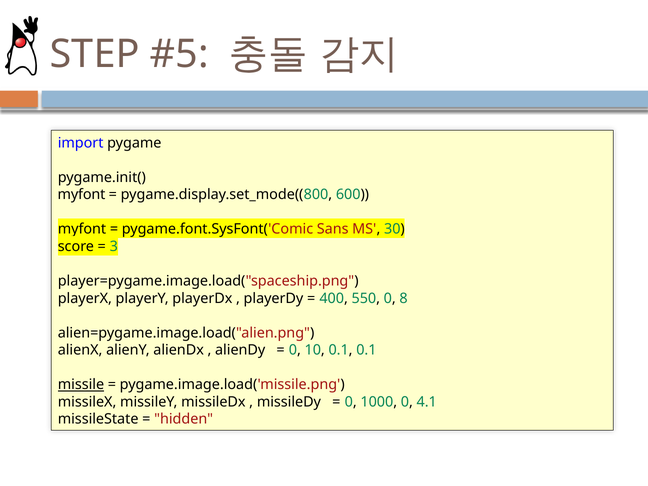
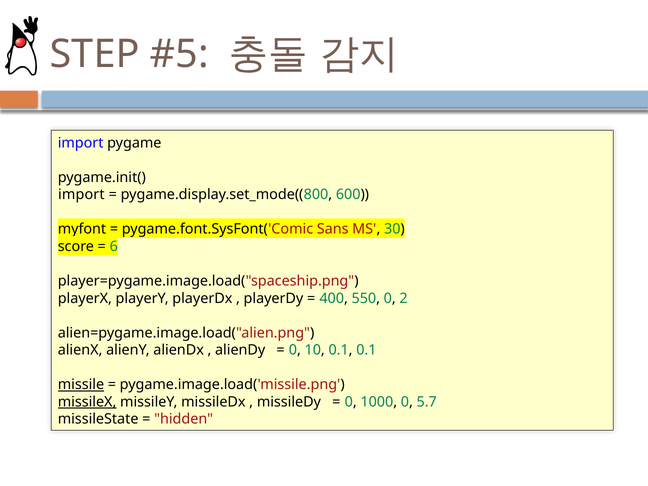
myfont at (82, 195): myfont -> import
3: 3 -> 6
8: 8 -> 2
missileX underline: none -> present
4.1: 4.1 -> 5.7
